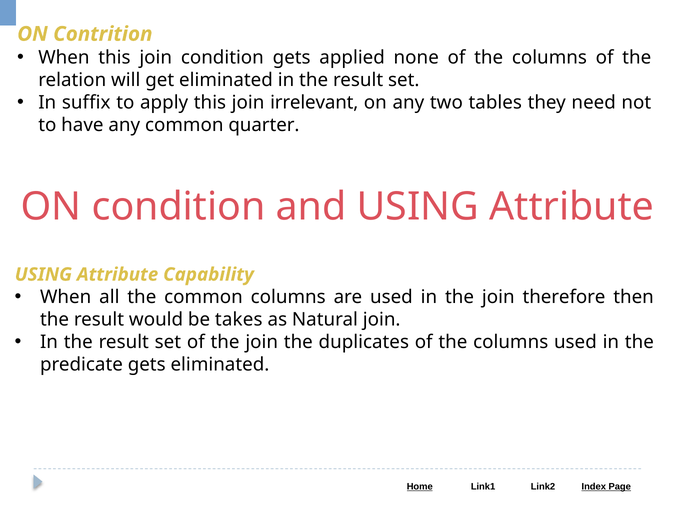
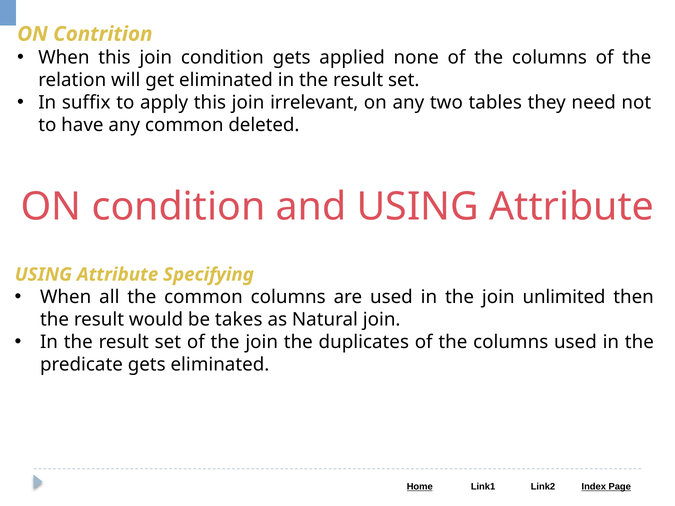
quarter: quarter -> deleted
Capability: Capability -> Specifying
therefore: therefore -> unlimited
